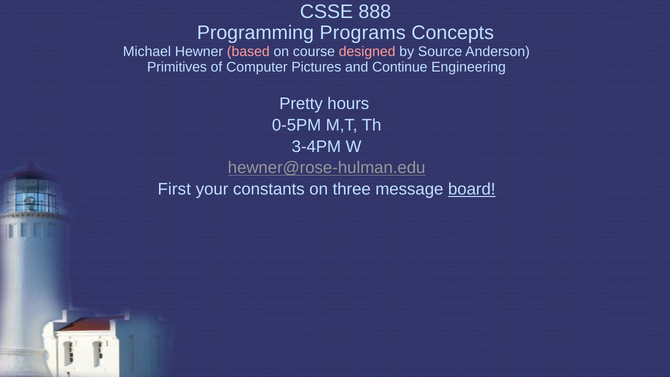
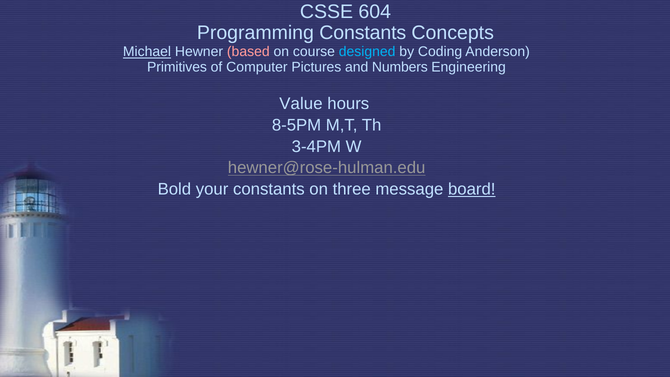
888: 888 -> 604
Programming Programs: Programs -> Constants
Michael underline: none -> present
designed colour: pink -> light blue
Source: Source -> Coding
Continue: Continue -> Numbers
Pretty: Pretty -> Value
0-5PM: 0-5PM -> 8-5PM
First: First -> Bold
